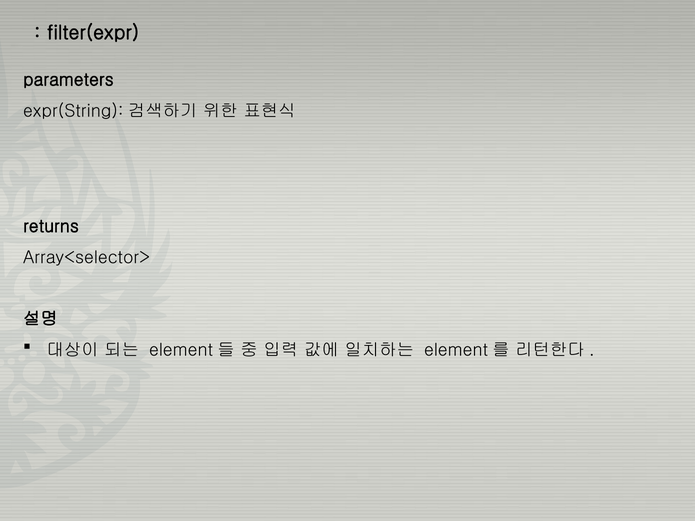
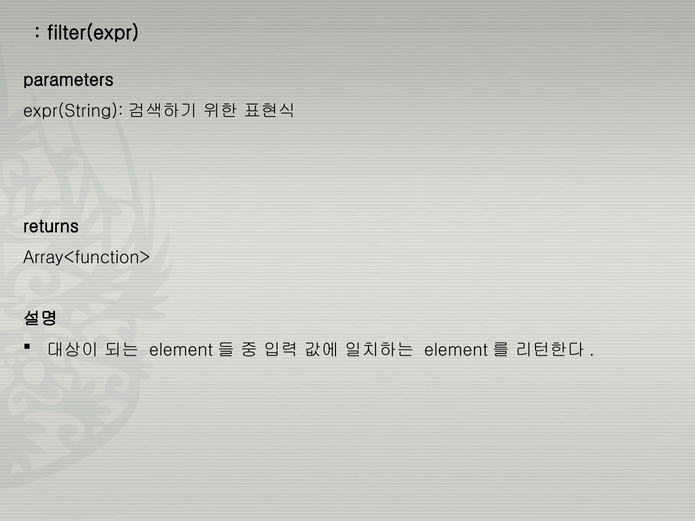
Array<selector>: Array<selector> -> Array<function>
